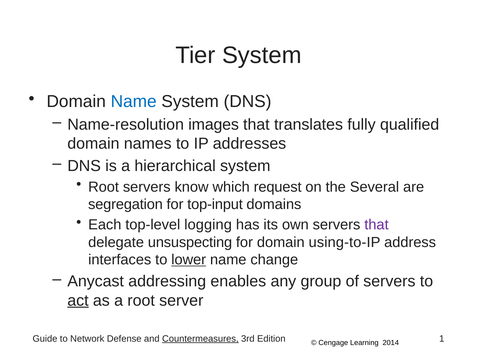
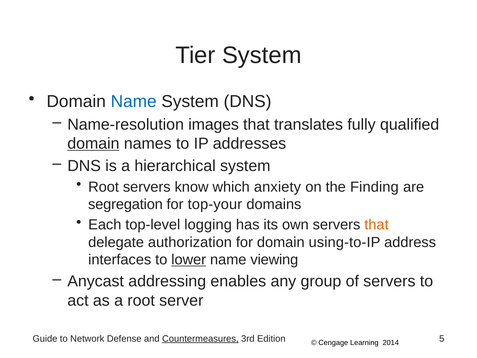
domain at (93, 143) underline: none -> present
request: request -> anxiety
Several: Several -> Finding
top-input: top-input -> top-your
that at (376, 225) colour: purple -> orange
unsuspecting: unsuspecting -> authorization
change: change -> viewing
act underline: present -> none
1: 1 -> 5
